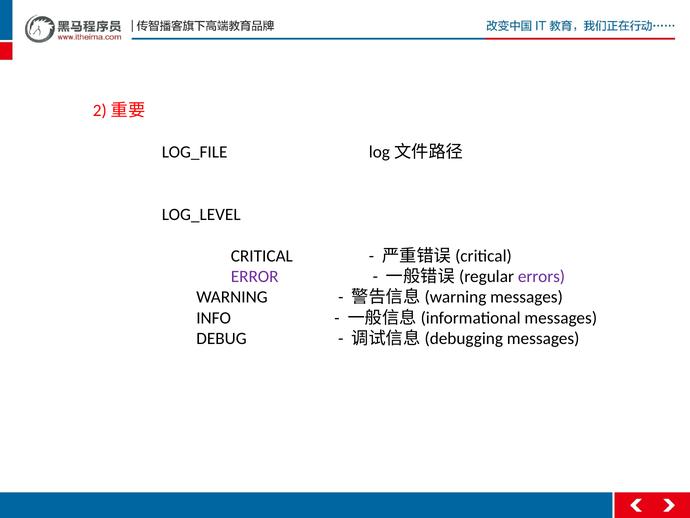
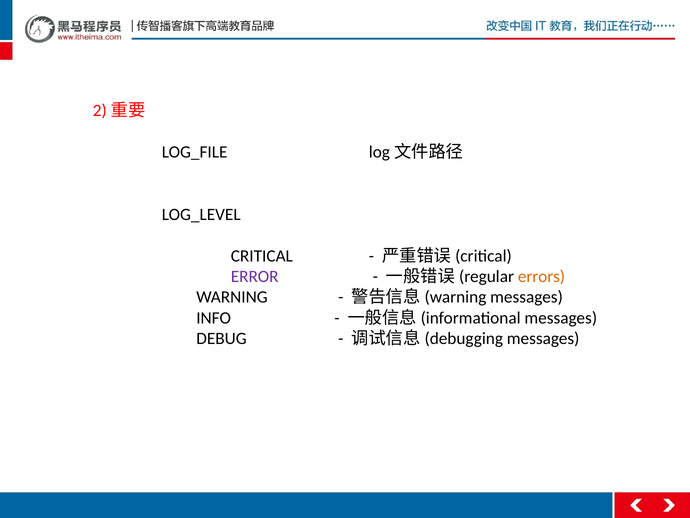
errors colour: purple -> orange
